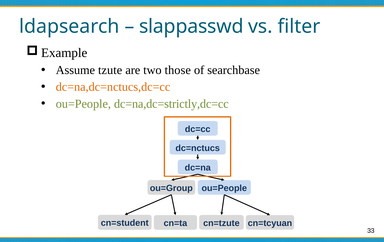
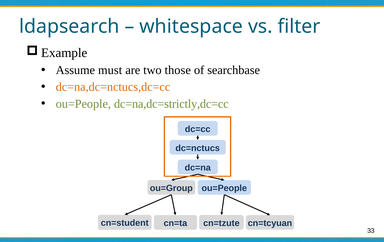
slappasswd: slappasswd -> whitespace
tzute: tzute -> must
